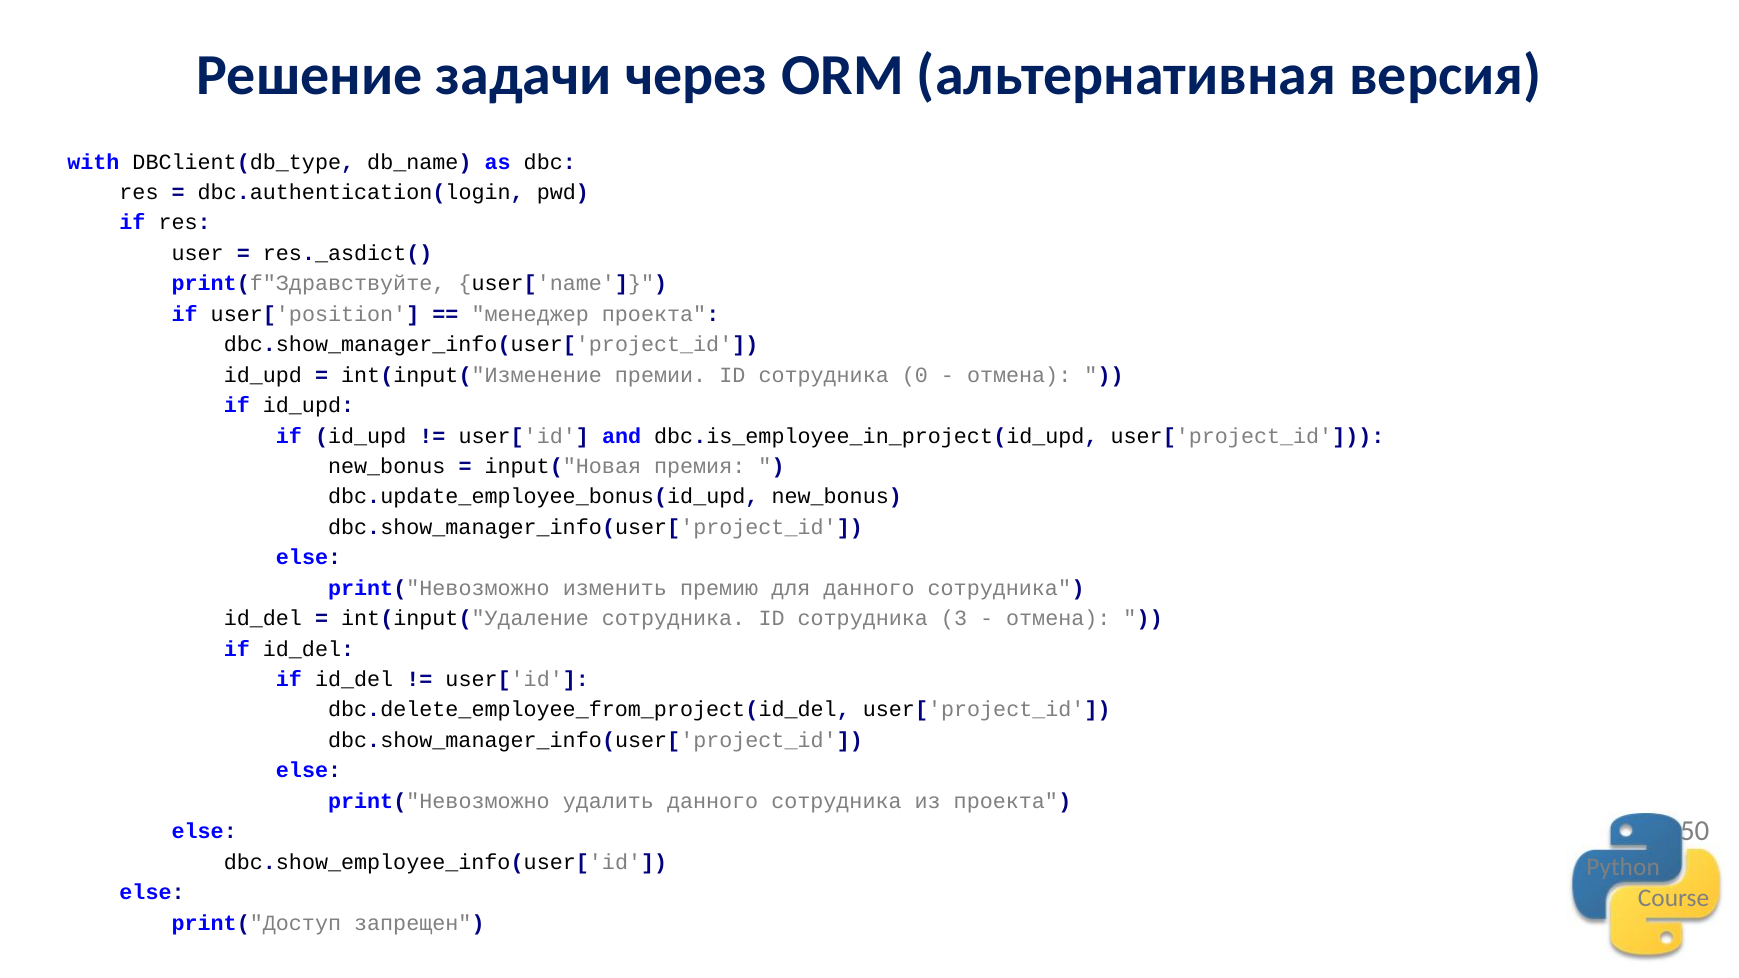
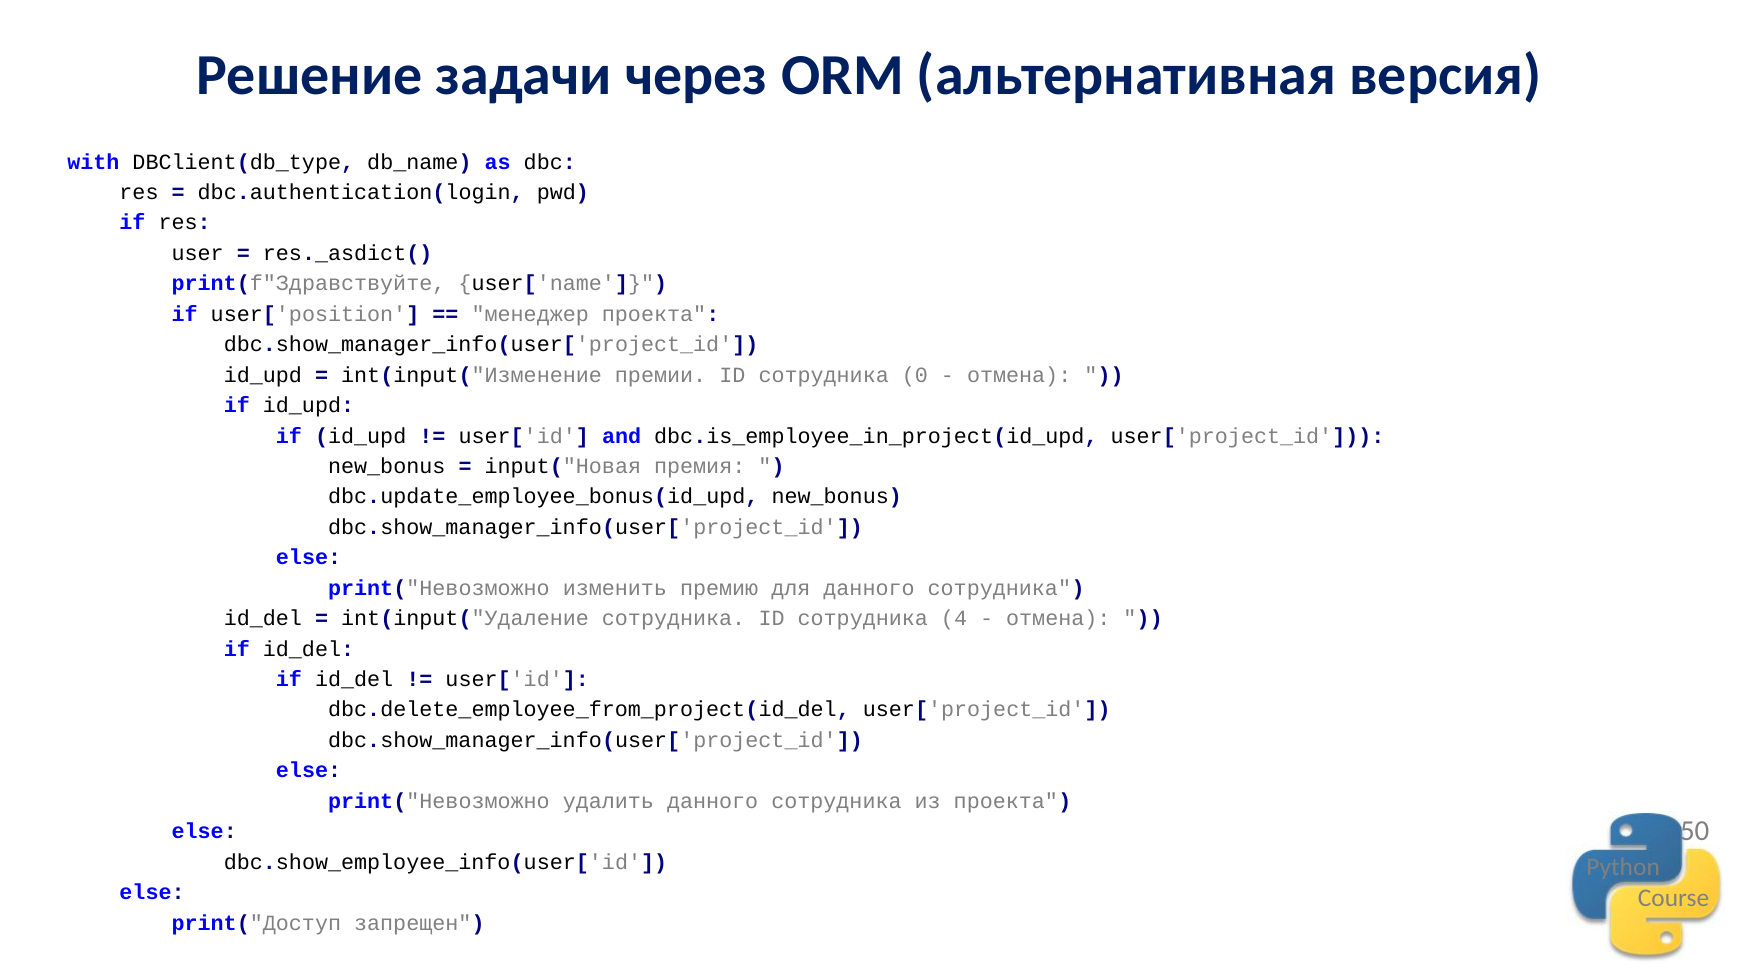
3: 3 -> 4
